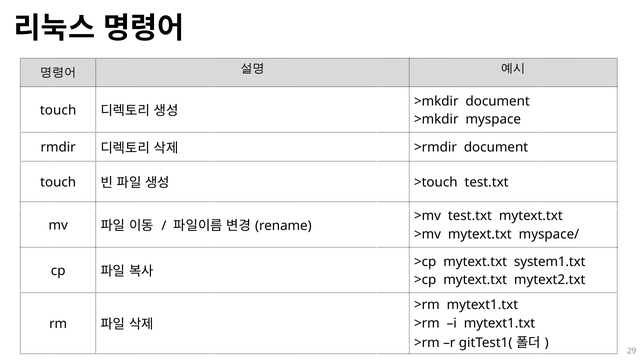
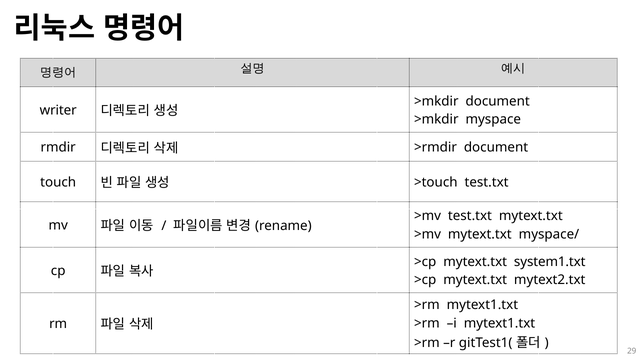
touch at (58, 110): touch -> writer
